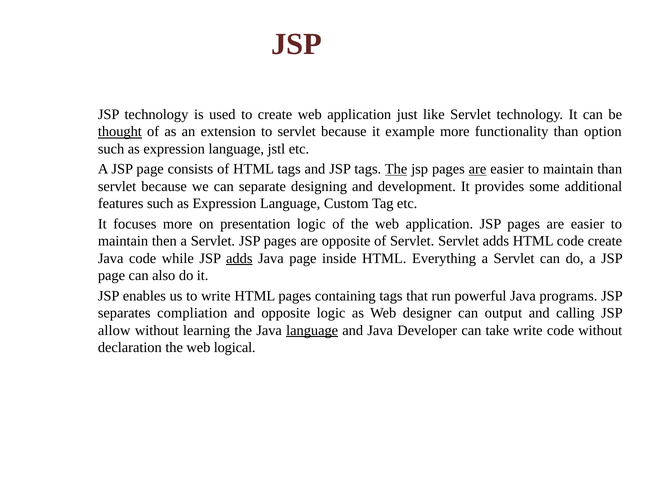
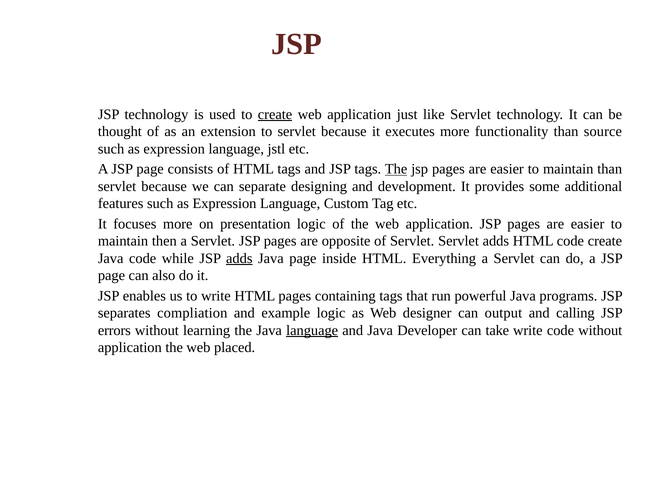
create at (275, 114) underline: none -> present
thought underline: present -> none
example: example -> executes
option: option -> source
are at (478, 169) underline: present -> none
and opposite: opposite -> example
allow: allow -> errors
declaration at (130, 348): declaration -> application
logical: logical -> placed
